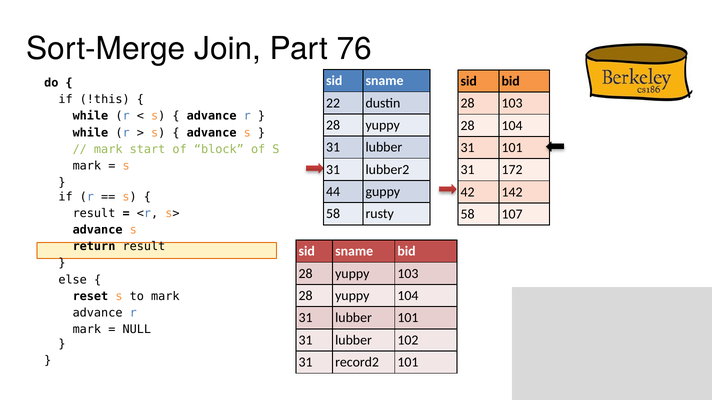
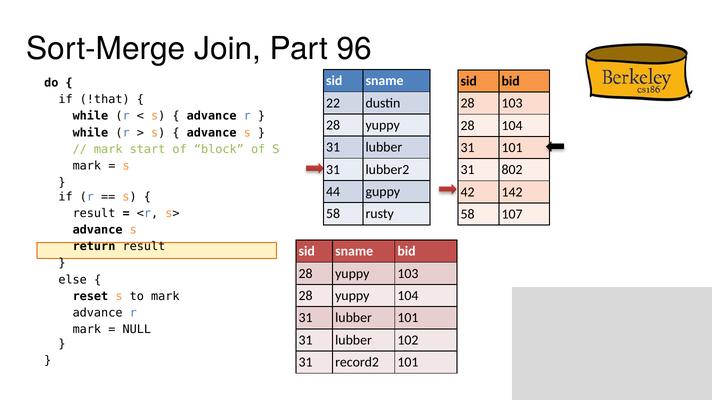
76: 76 -> 96
!this: !this -> !that
172: 172 -> 802
